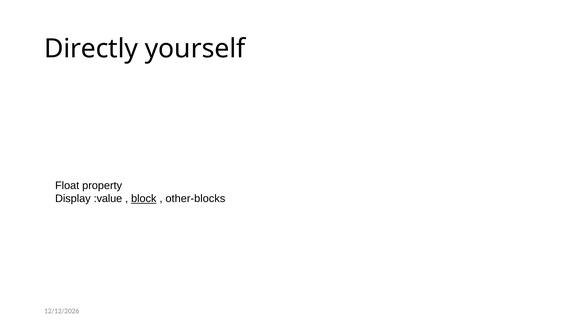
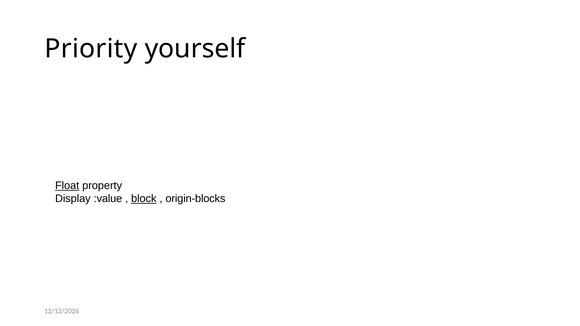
Directly: Directly -> Priority
Float underline: none -> present
other-blocks: other-blocks -> origin-blocks
